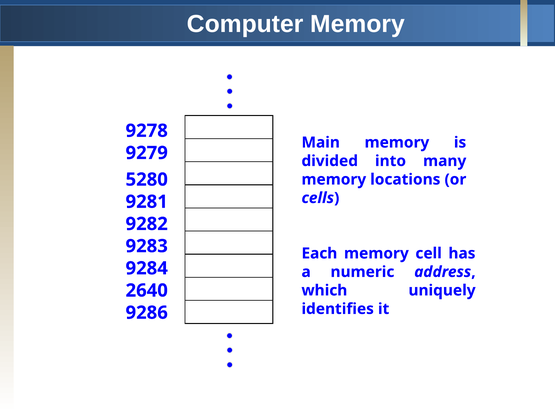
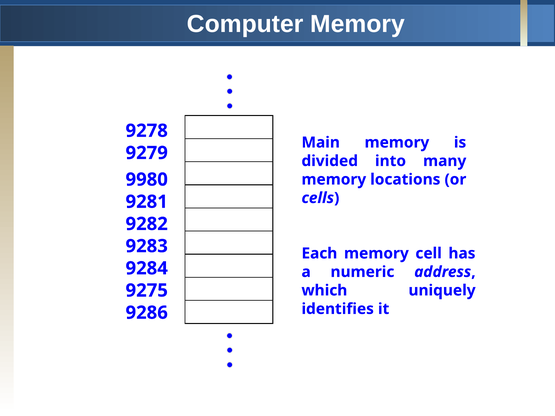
5280: 5280 -> 9980
2640: 2640 -> 9275
